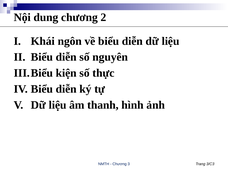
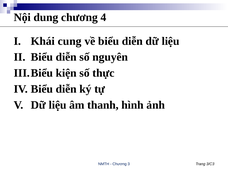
2: 2 -> 4
ngôn: ngôn -> cung
